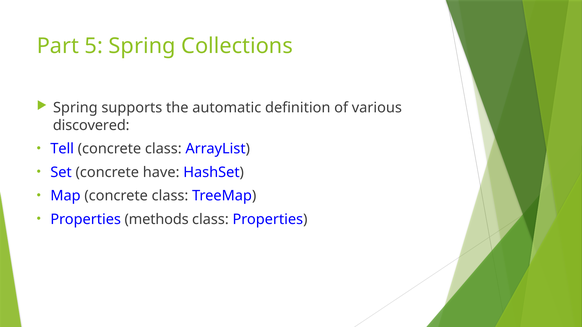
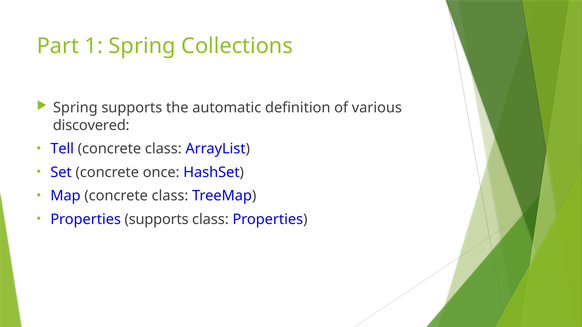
5: 5 -> 1
have: have -> once
Properties methods: methods -> supports
